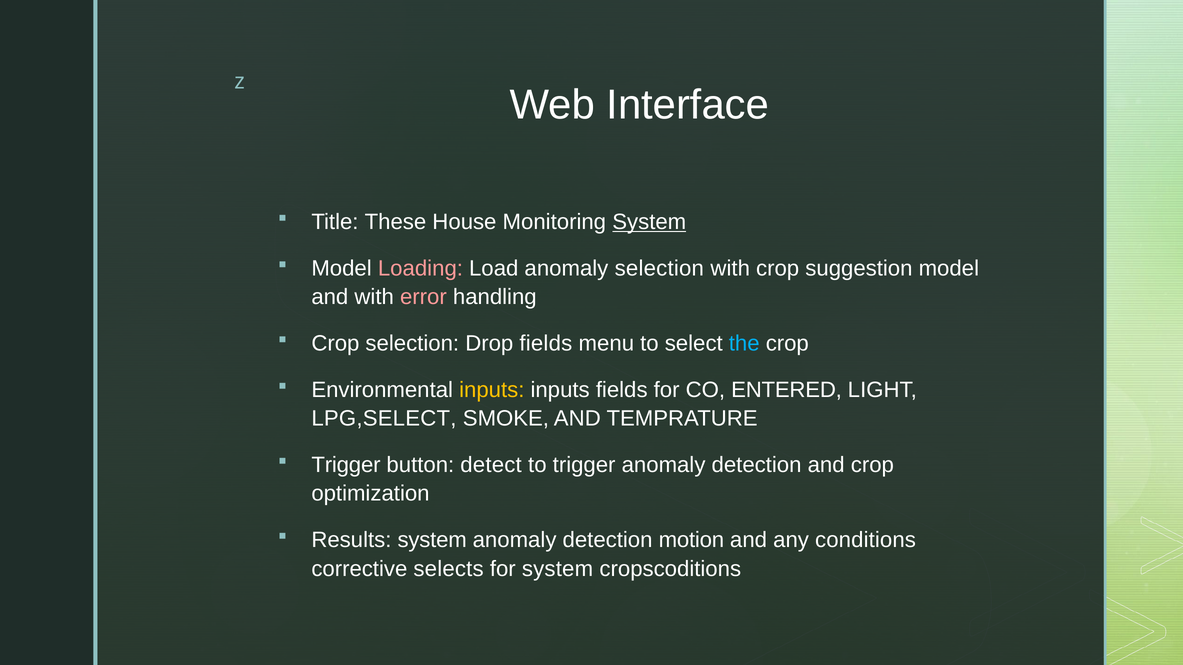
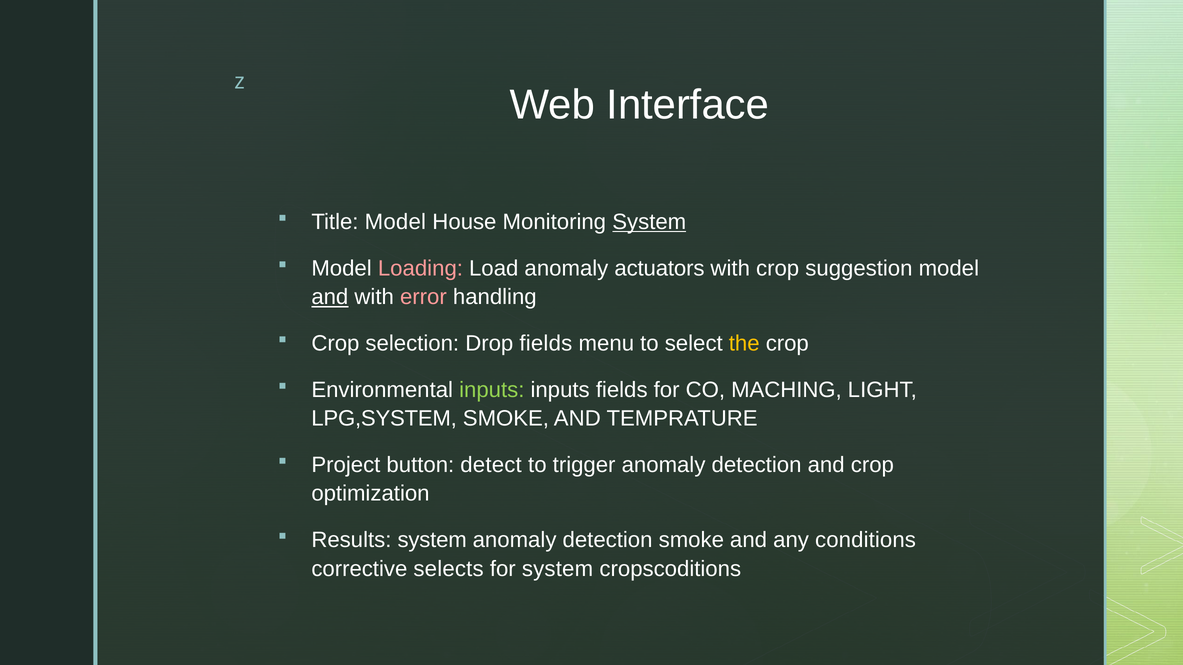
Title These: These -> Model
anomaly selection: selection -> actuators
and at (330, 297) underline: none -> present
the colour: light blue -> yellow
inputs at (492, 390) colour: yellow -> light green
ENTERED: ENTERED -> MACHING
LPG,SELECT: LPG,SELECT -> LPG,SYSTEM
Trigger at (346, 465): Trigger -> Project
detection motion: motion -> smoke
